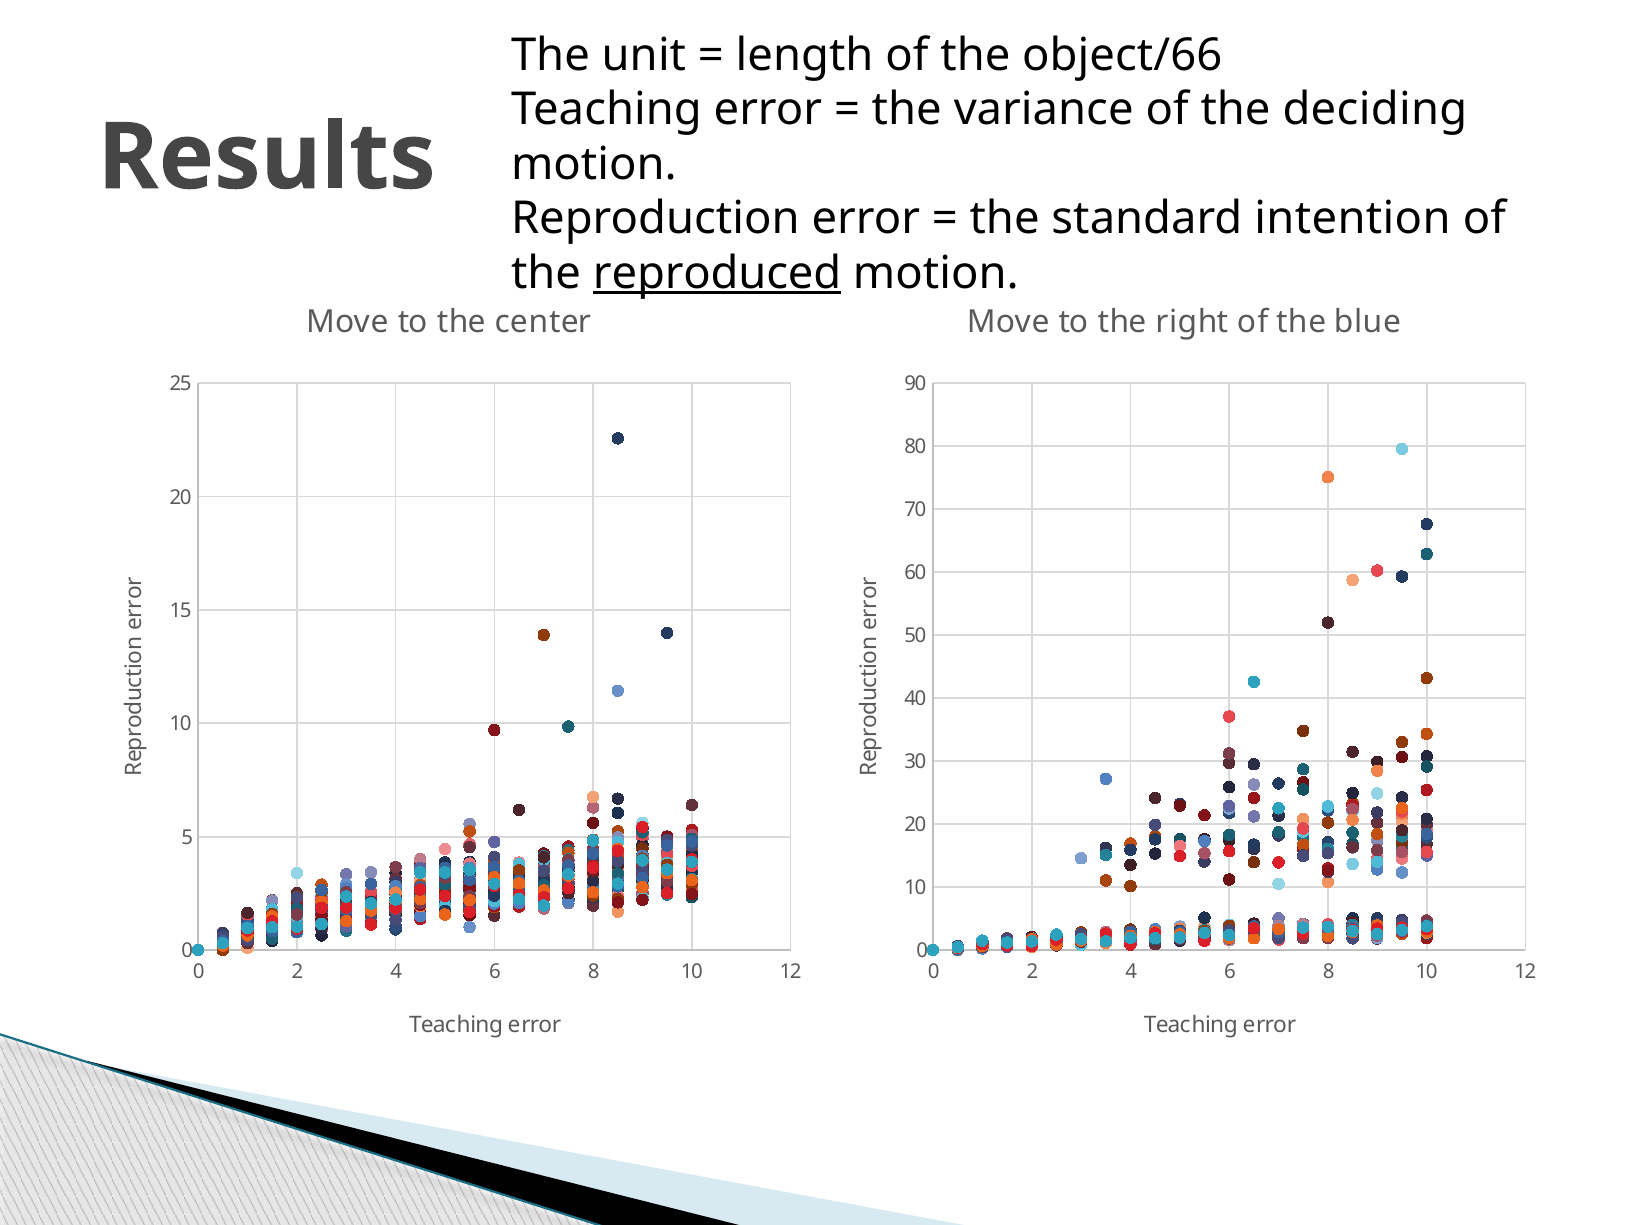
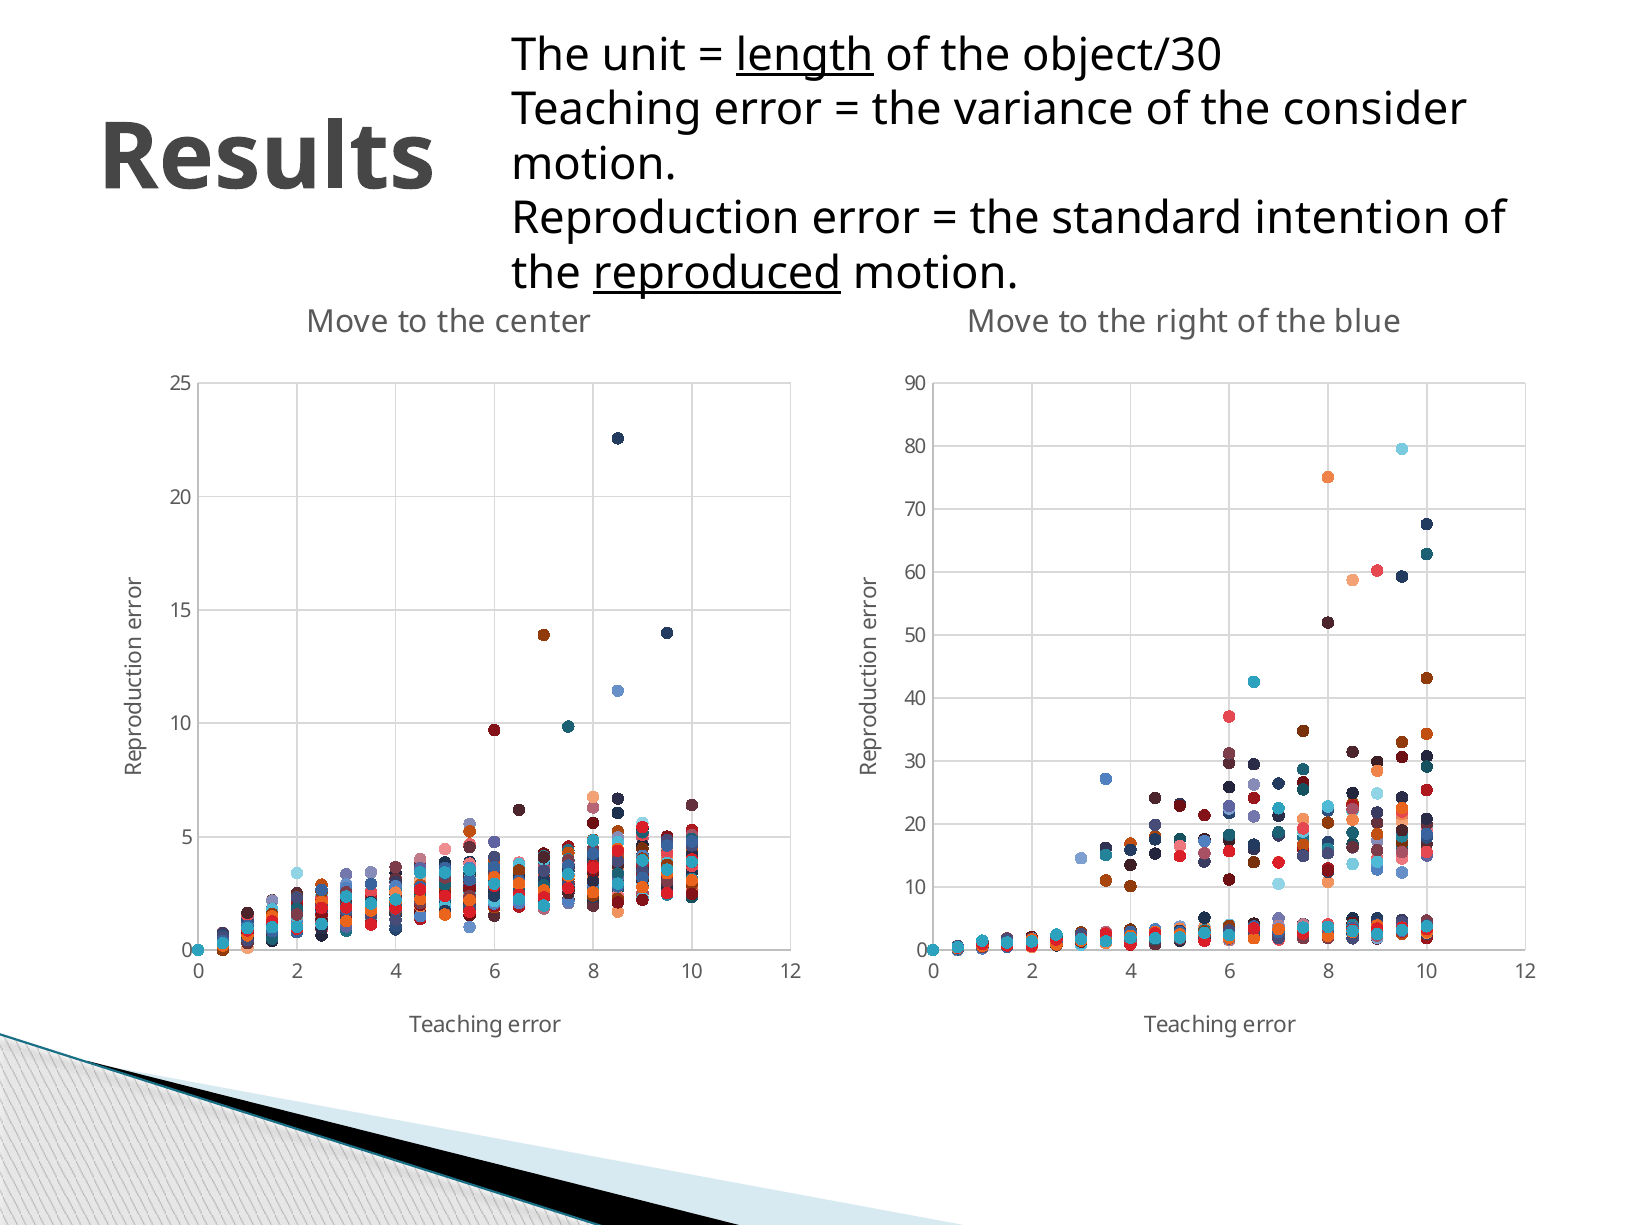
length underline: none -> present
object/66: object/66 -> object/30
deciding: deciding -> consider
